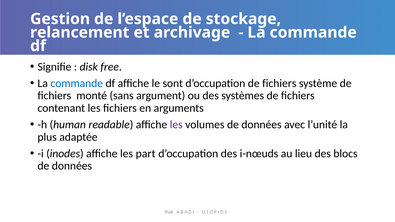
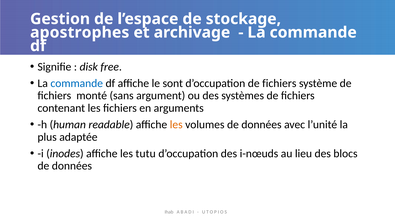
relancement: relancement -> apostrophes
les at (176, 125) colour: purple -> orange
part: part -> tutu
